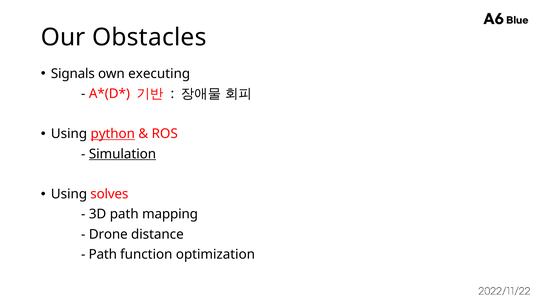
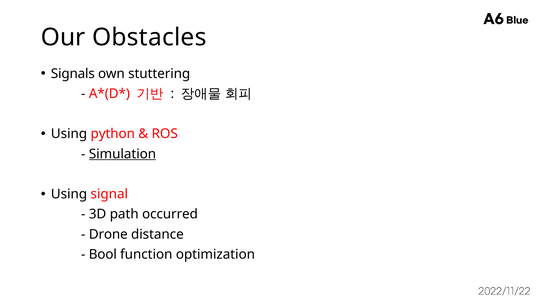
executing: executing -> stuttering
python underline: present -> none
solves: solves -> signal
mapping: mapping -> occurred
Path at (103, 254): Path -> Bool
